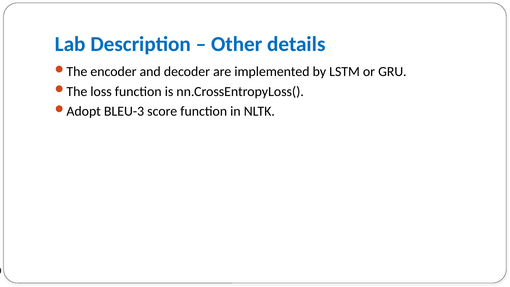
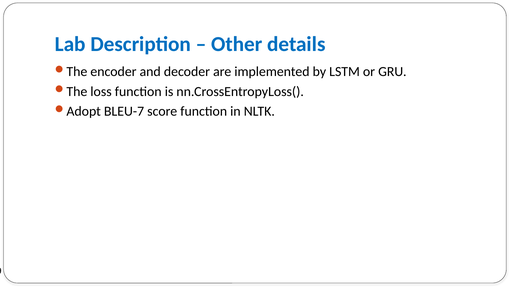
BLEU-3: BLEU-3 -> BLEU-7
